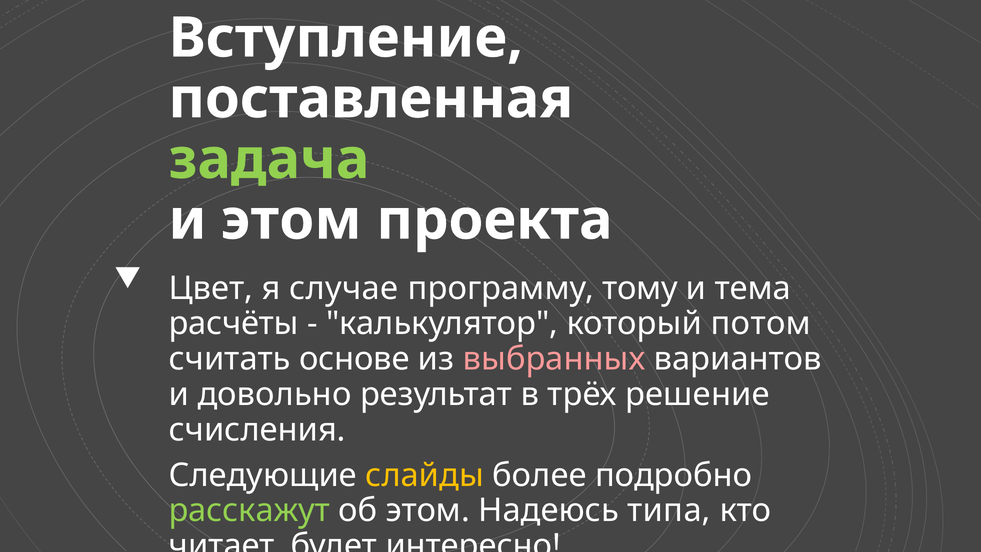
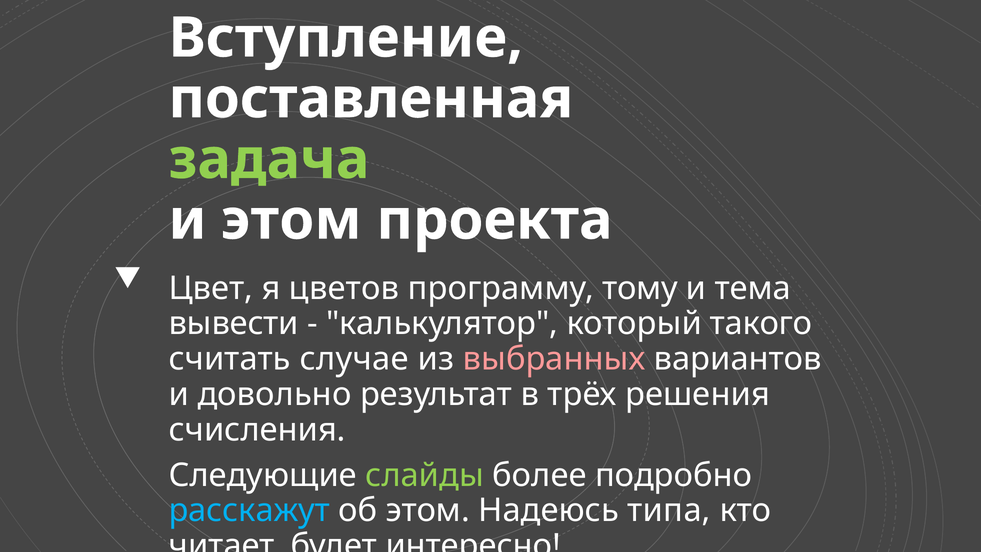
случае: случае -> цветов
расчёты: расчёты -> вывести
потом: потом -> такого
основе: основе -> случае
решение: решение -> решения
слайды colour: yellow -> light green
расскажут colour: light green -> light blue
